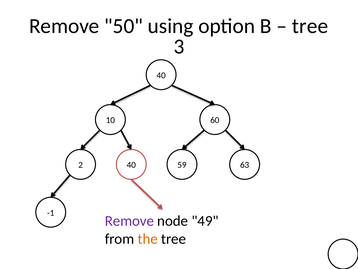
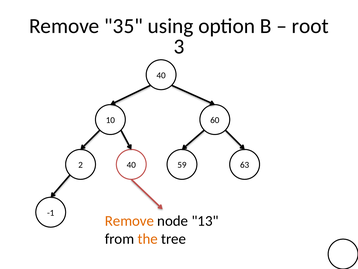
50: 50 -> 35
tree at (310, 26): tree -> root
Remove at (129, 221) colour: purple -> orange
49: 49 -> 13
